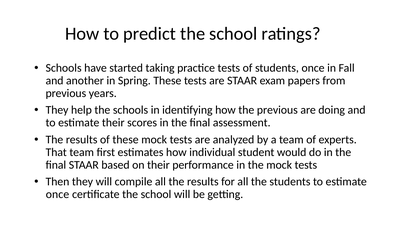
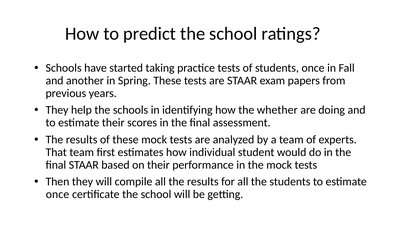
the previous: previous -> whether
